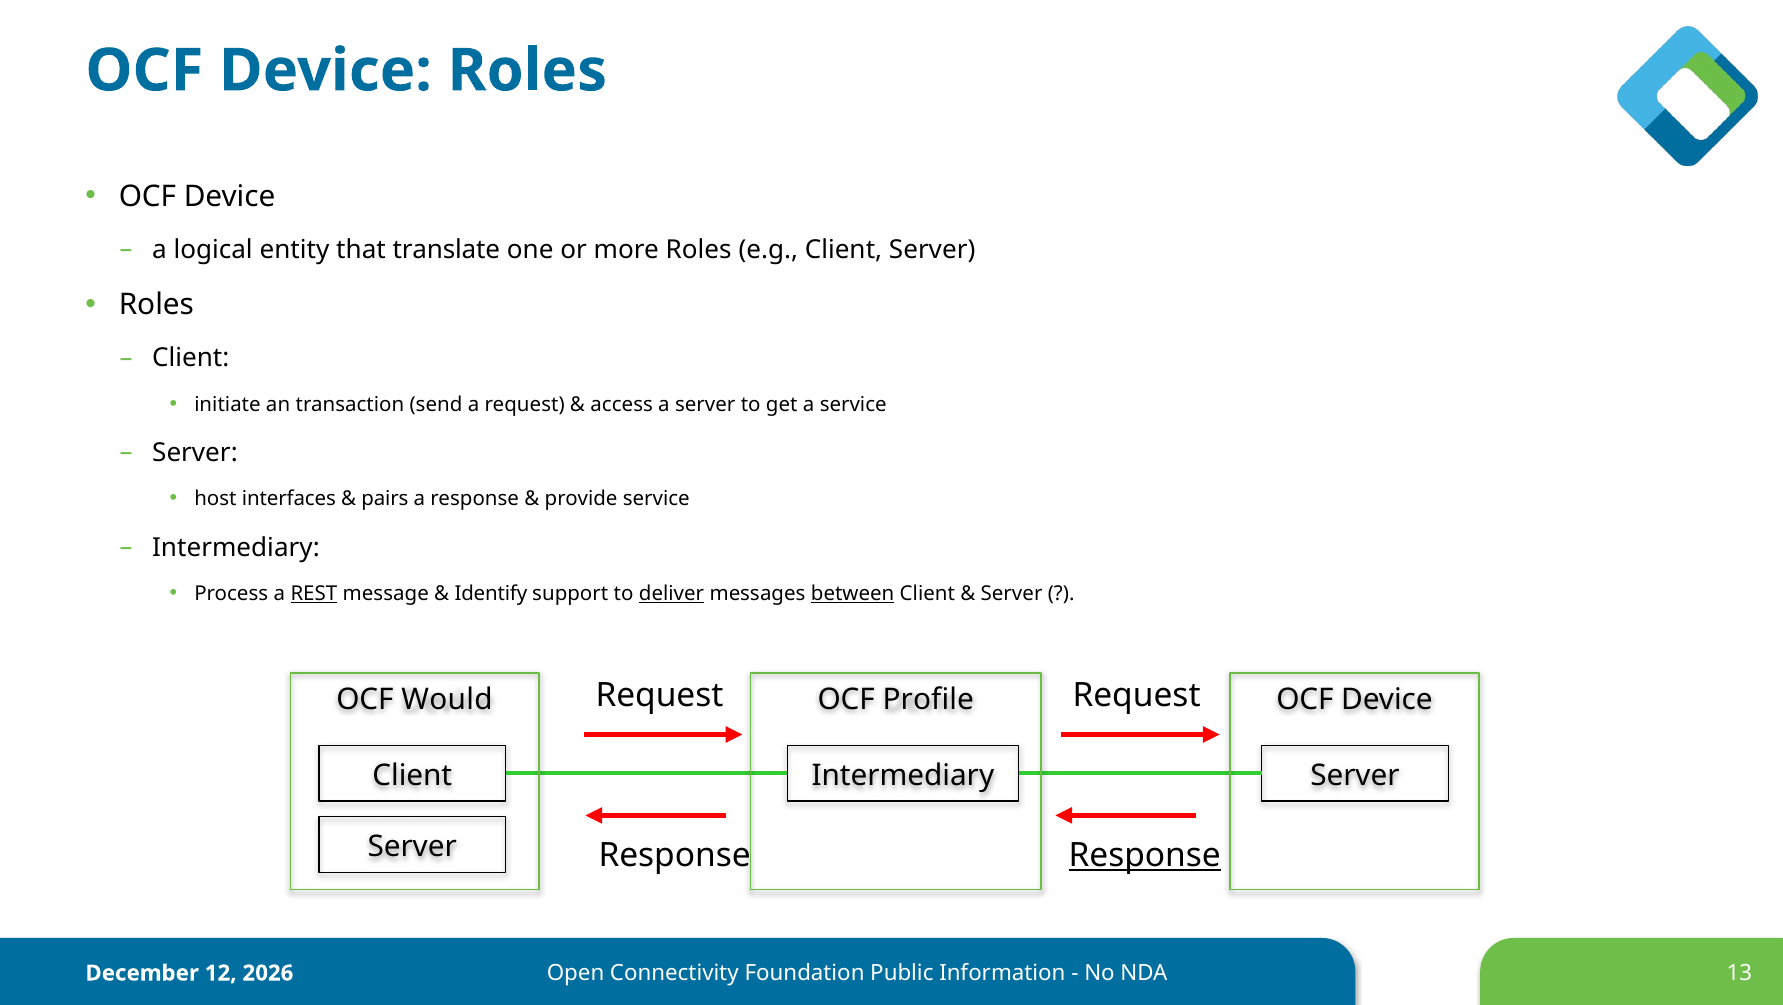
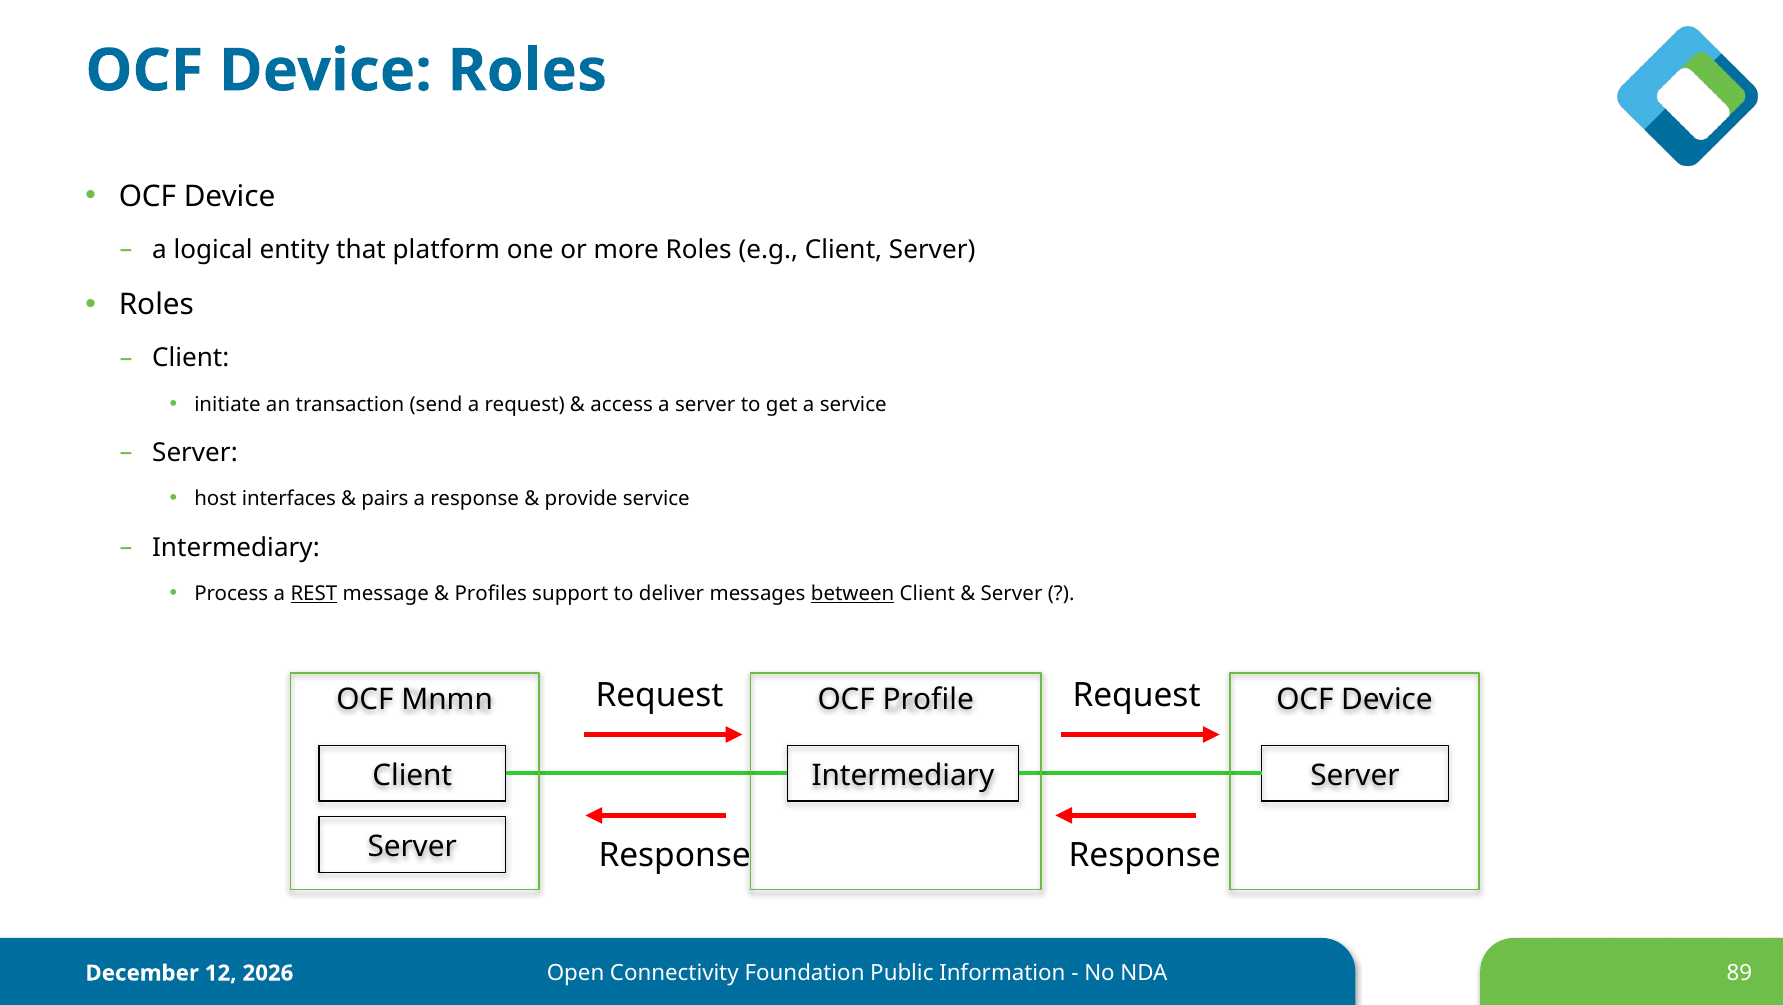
translate: translate -> platform
Identify: Identify -> Profiles
deliver underline: present -> none
Would: Would -> Mnmn
Response at (1145, 856) underline: present -> none
13: 13 -> 89
